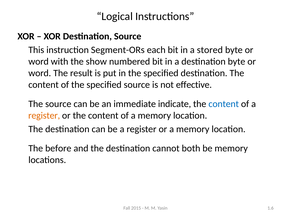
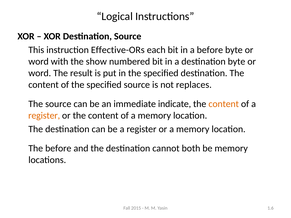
Segment-ORs: Segment-ORs -> Effective-ORs
a stored: stored -> before
effective: effective -> replaces
content at (224, 104) colour: blue -> orange
